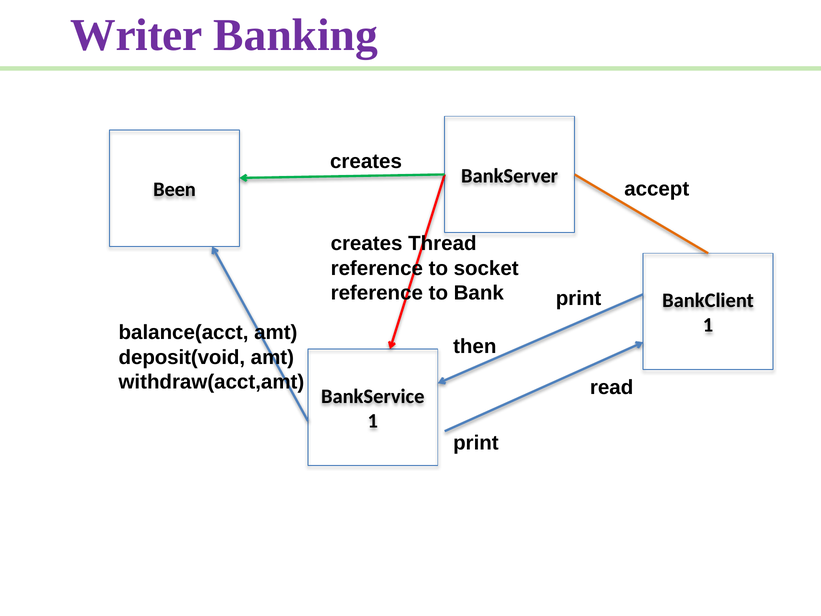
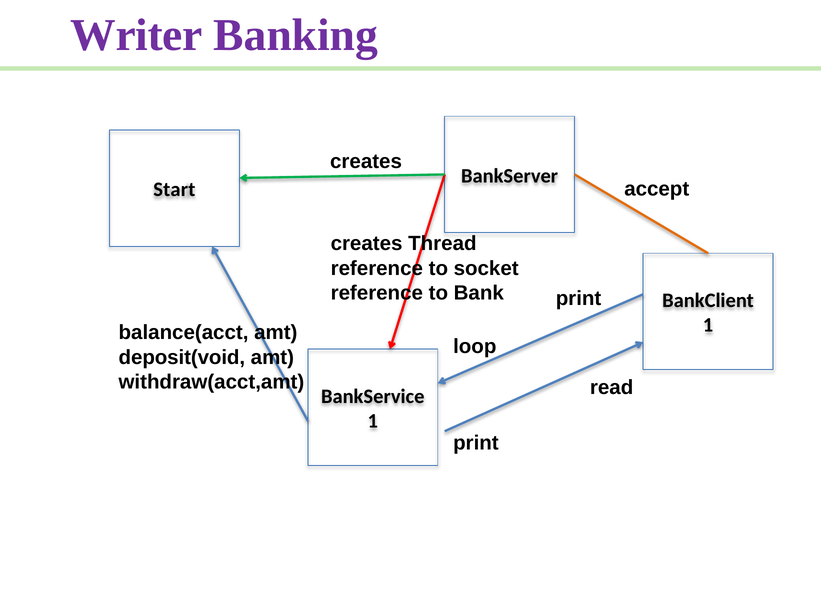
Been: Been -> Start
then: then -> loop
